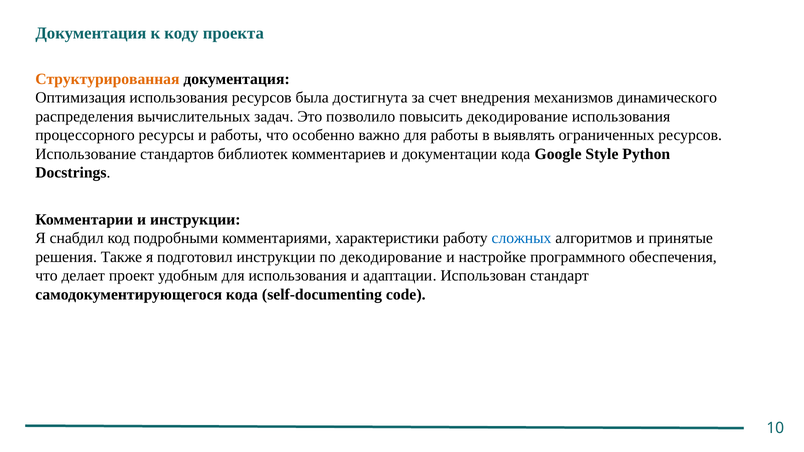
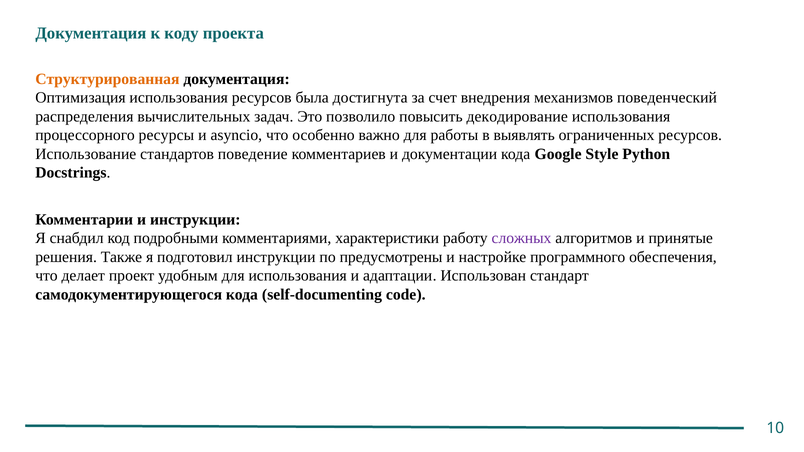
динамического: динамического -> поведенческий
и работы: работы -> asyncio
библиотек: библиотек -> поведение
сложных colour: blue -> purple
по декодирование: декодирование -> предусмотрены
